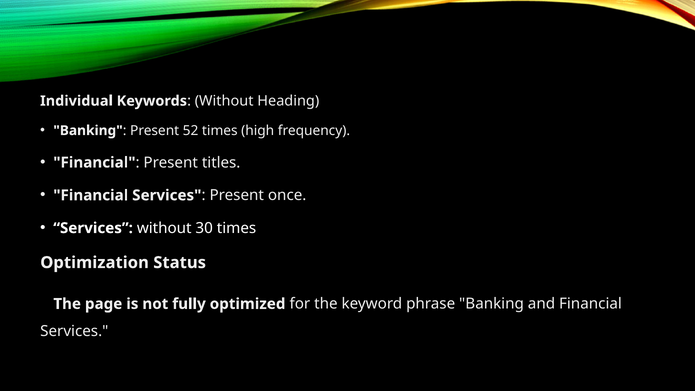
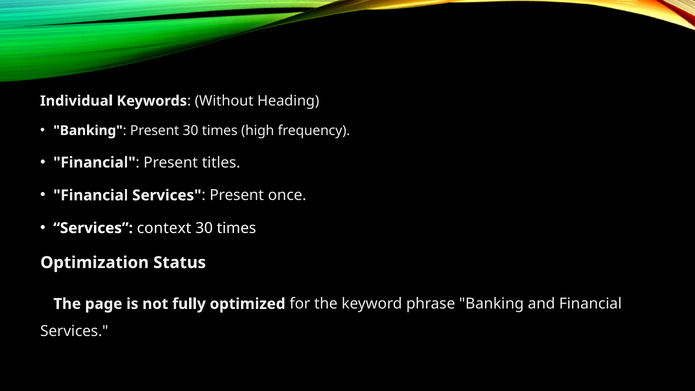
Present 52: 52 -> 30
Services without: without -> context
